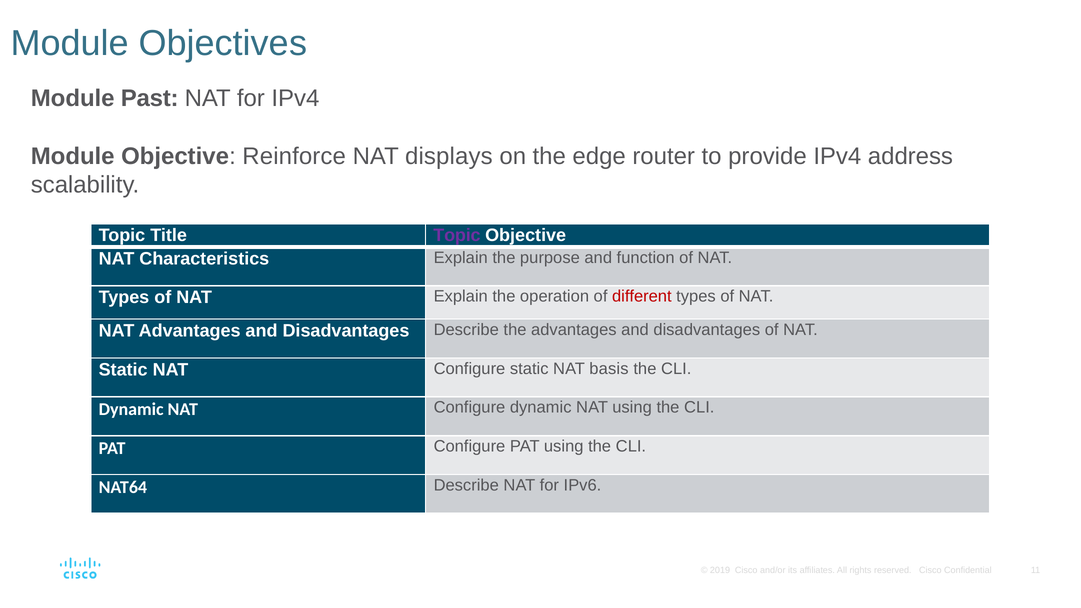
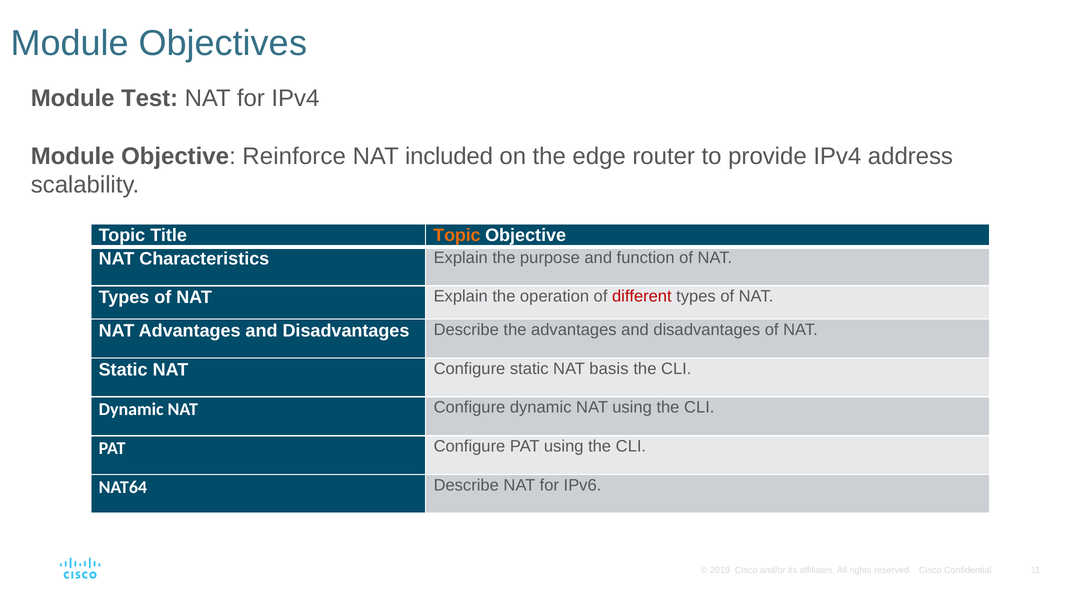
Past: Past -> Test
displays: displays -> included
Topic at (457, 236) colour: purple -> orange
